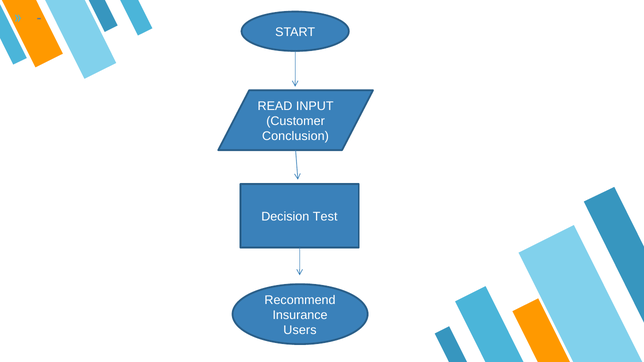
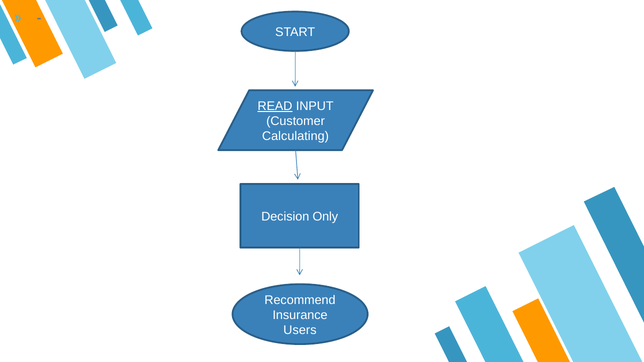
READ underline: none -> present
Conclusion: Conclusion -> Calculating
Test: Test -> Only
